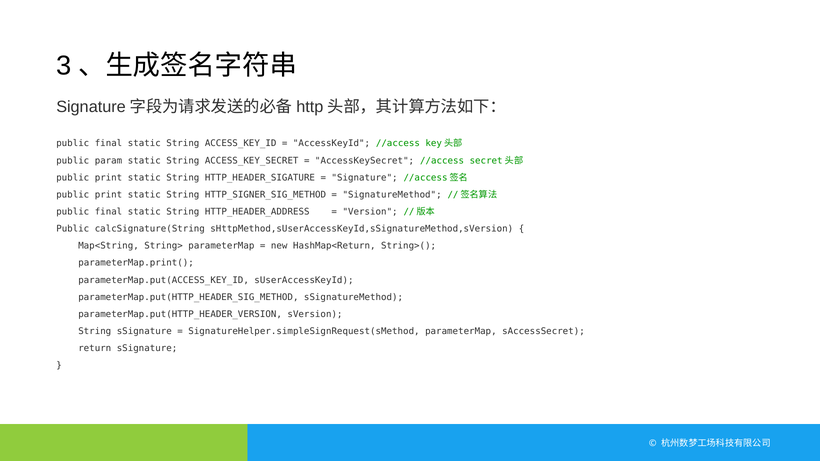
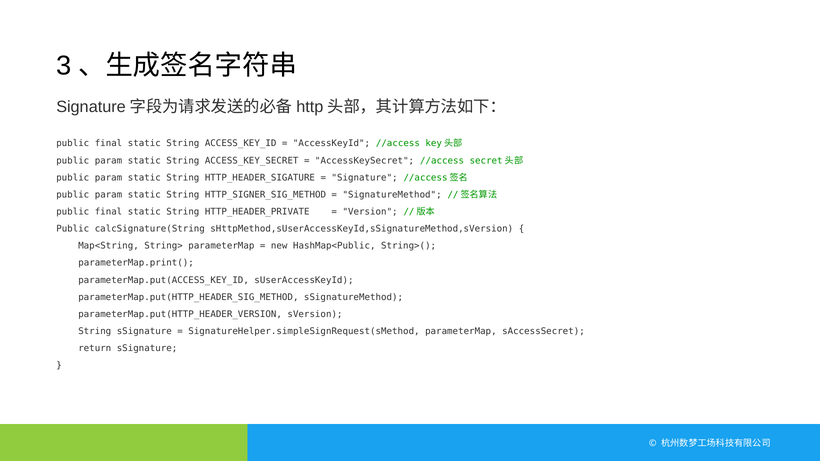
print at (108, 178): print -> param
print at (108, 195): print -> param
HTTP_HEADER_ADDRESS: HTTP_HEADER_ADDRESS -> HTTP_HEADER_PRIVATE
HashMap<Return: HashMap<Return -> HashMap<Public
